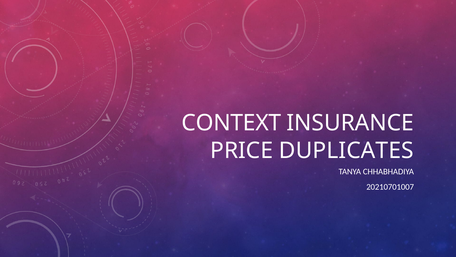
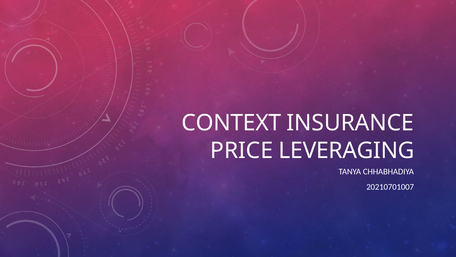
DUPLICATES: DUPLICATES -> LEVERAGING
